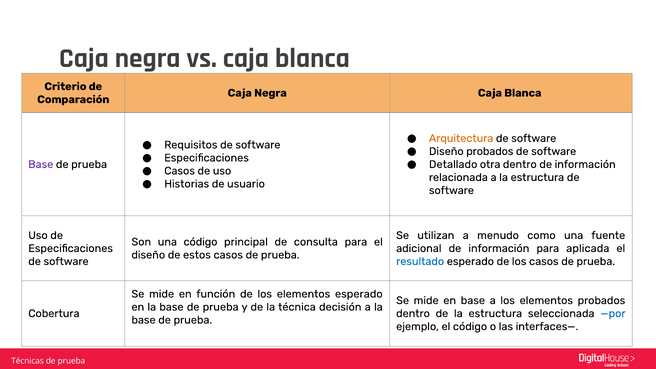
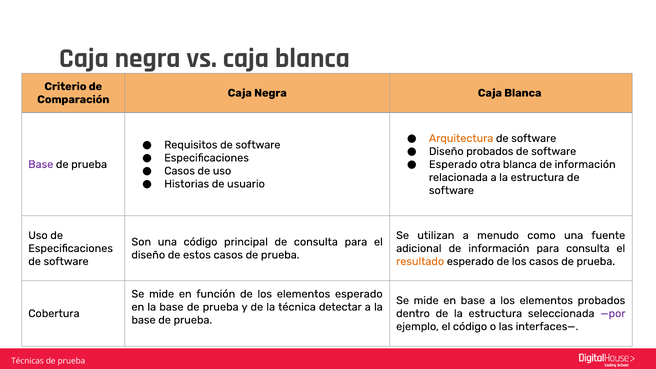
Detallado at (453, 164): Detallado -> Esperado
otra dentro: dentro -> blanca
para aplicada: aplicada -> consulta
resultado colour: blue -> orange
decisión: decisión -> detectar
—por colour: blue -> purple
